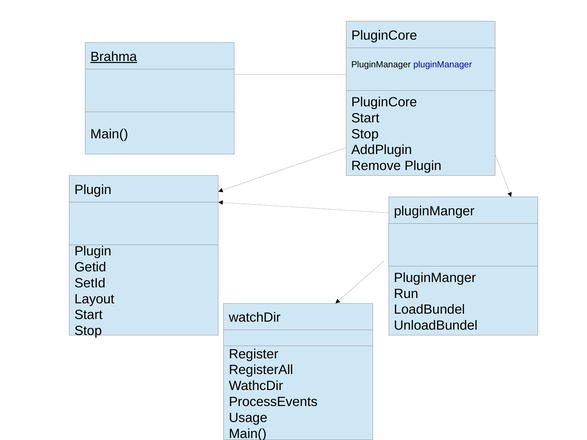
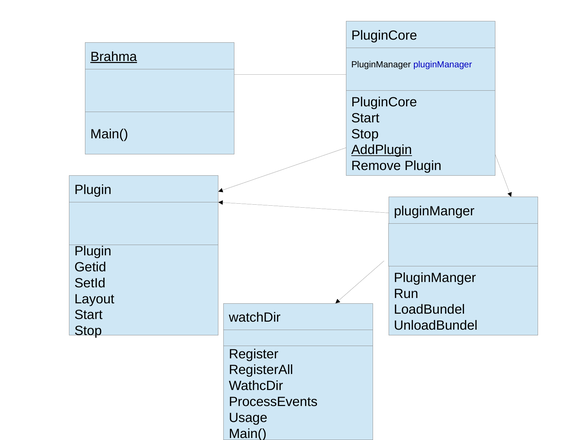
AddPlugin underline: none -> present
